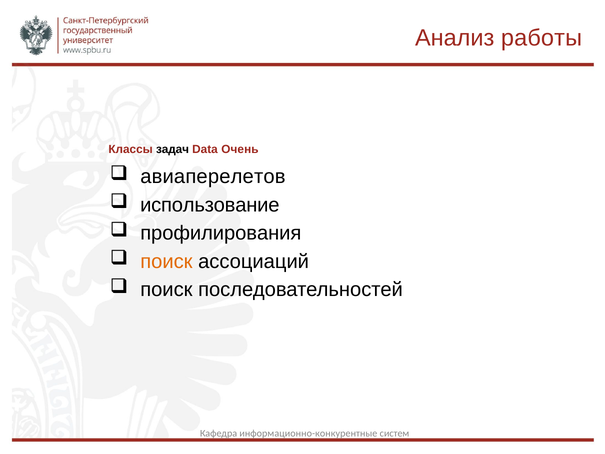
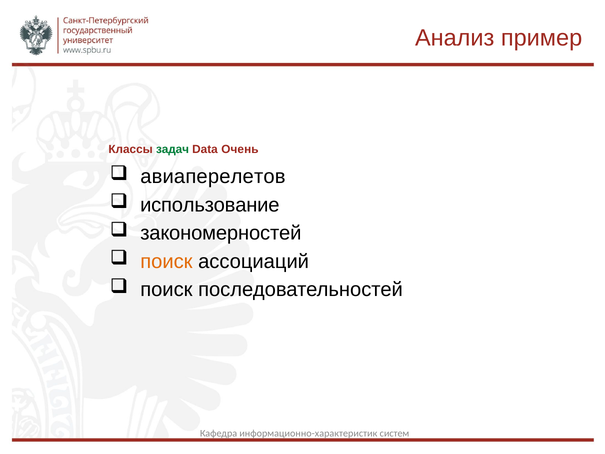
работы: работы -> пример
задач colour: black -> green
профилирования: профилирования -> закономерностей
информационно-конкурентные: информационно-конкурентные -> информационно-характеристик
